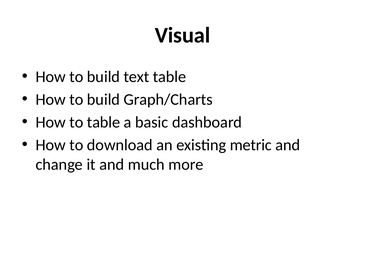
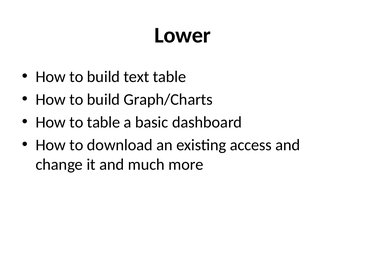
Visual: Visual -> Lower
metric: metric -> access
